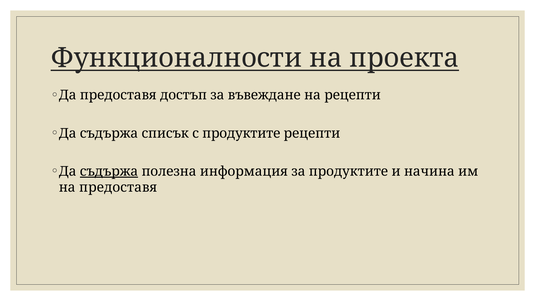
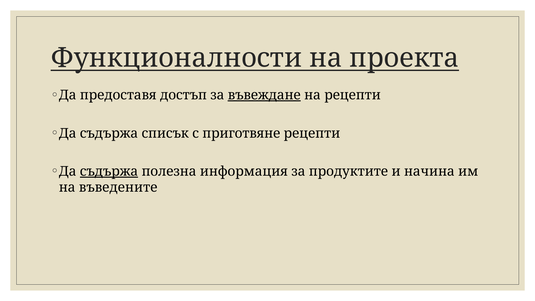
въвеждане underline: none -> present
с продуктите: продуктите -> приготвяне
на предоставя: предоставя -> въведените
